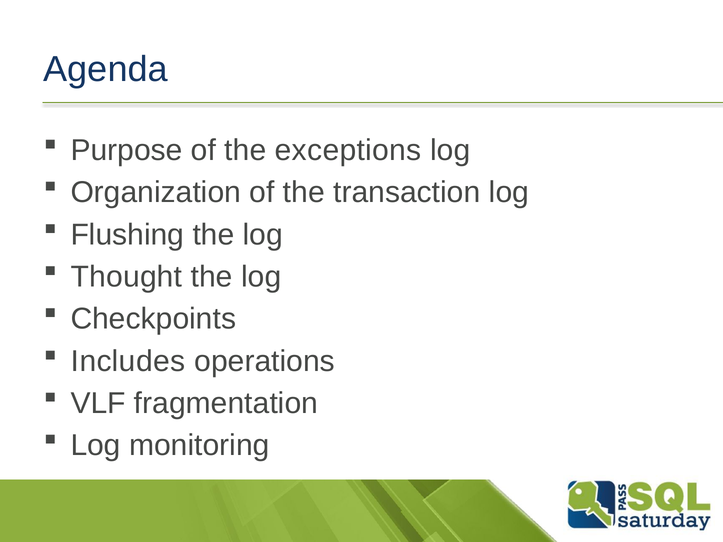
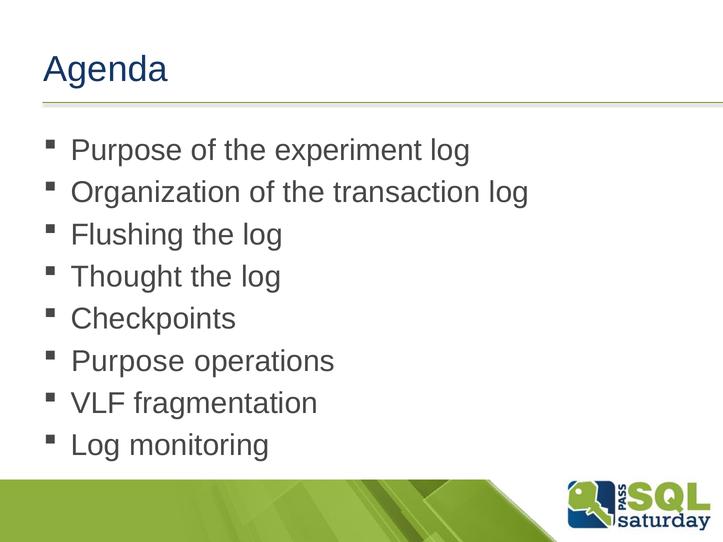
exceptions: exceptions -> experiment
Includes at (128, 361): Includes -> Purpose
